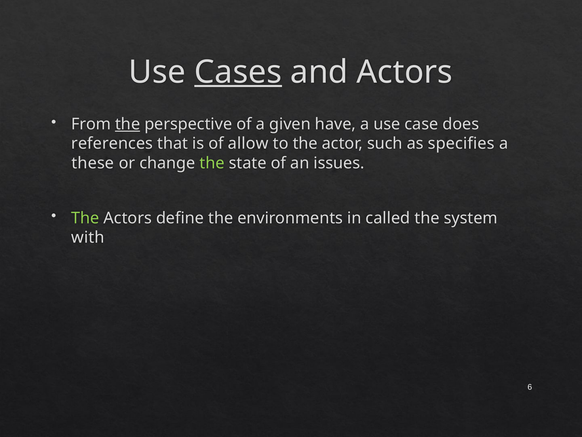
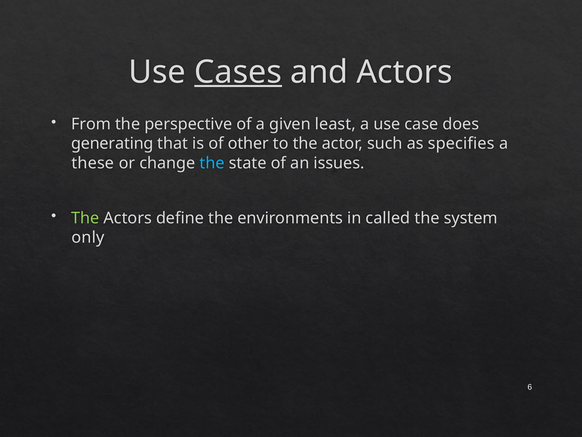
the at (128, 124) underline: present -> none
have: have -> least
references: references -> generating
allow: allow -> other
the at (212, 163) colour: light green -> light blue
with: with -> only
